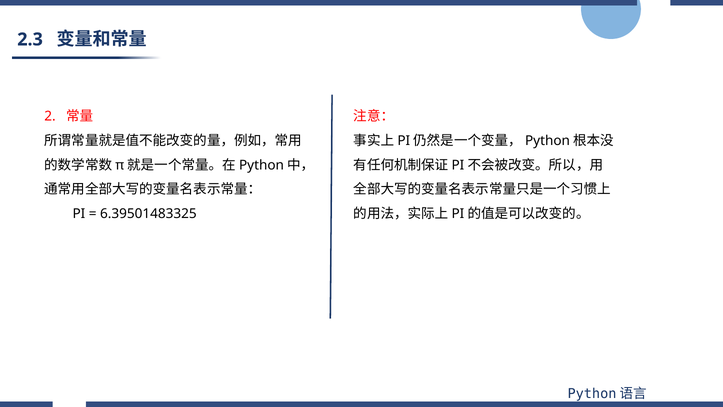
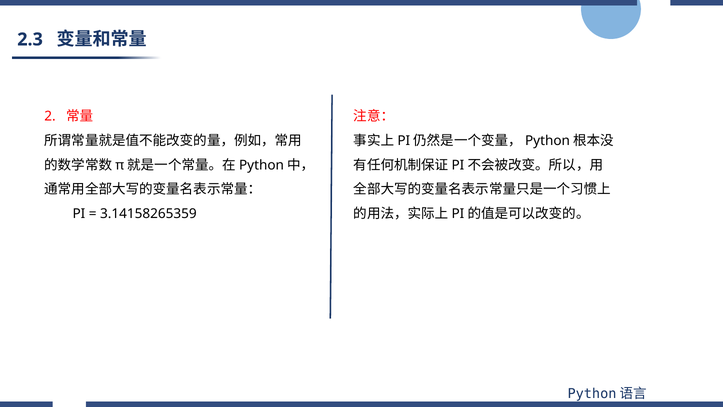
6.39501483325: 6.39501483325 -> 3.14158265359
